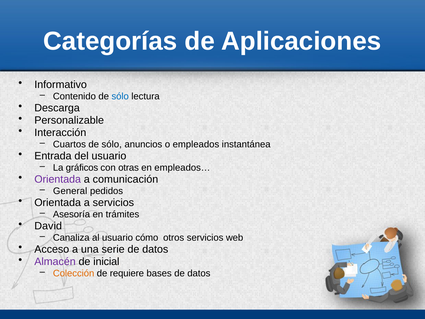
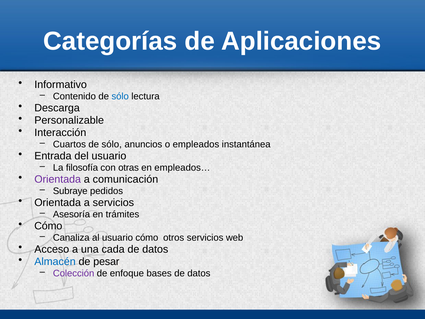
gráficos: gráficos -> filosofía
General: General -> Subraye
David at (48, 226): David -> Cómo
serie: serie -> cada
Almacén colour: purple -> blue
inicial: inicial -> pesar
Colección colour: orange -> purple
requiere: requiere -> enfoque
